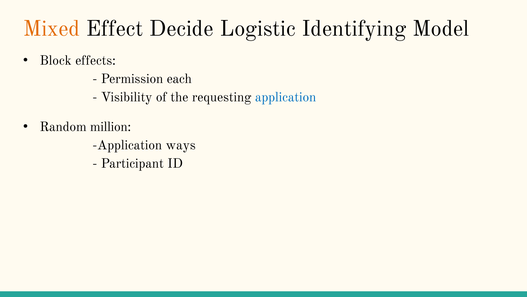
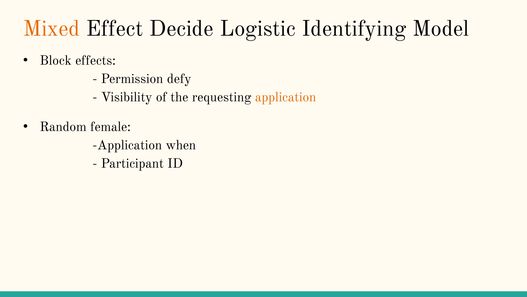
each: each -> defy
application at (286, 97) colour: blue -> orange
million: million -> female
ways: ways -> when
